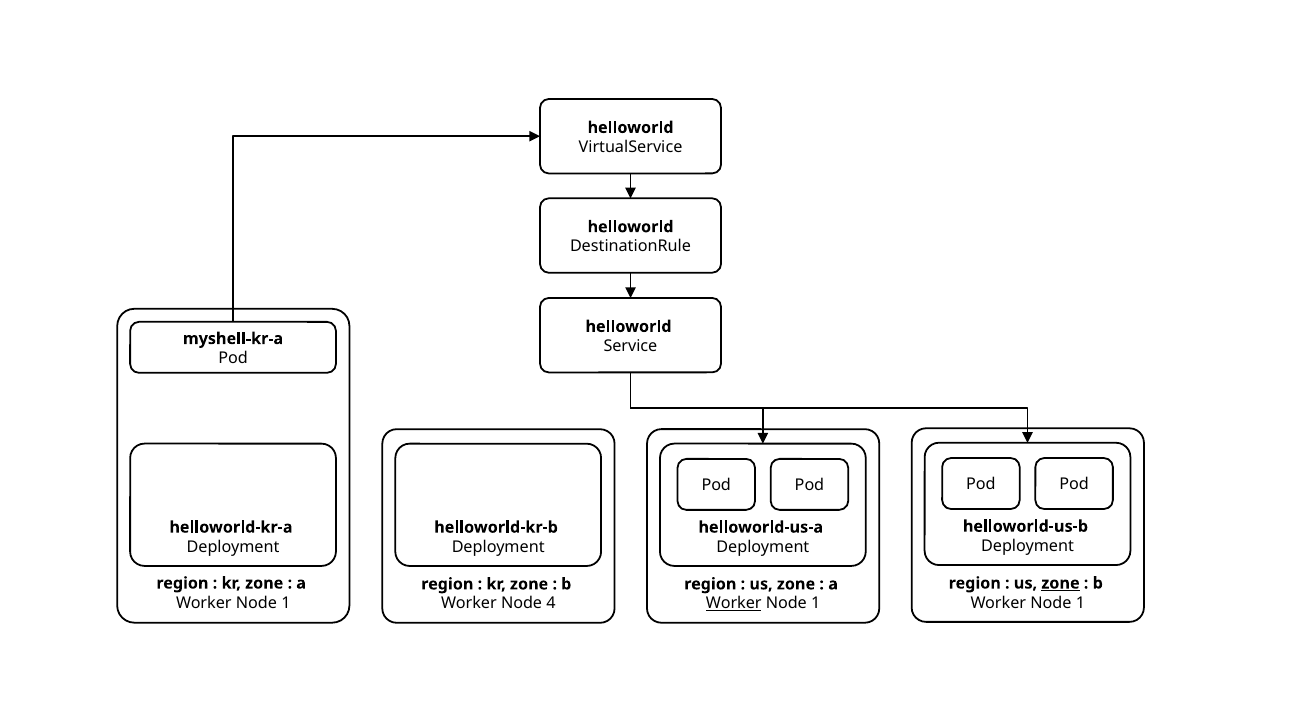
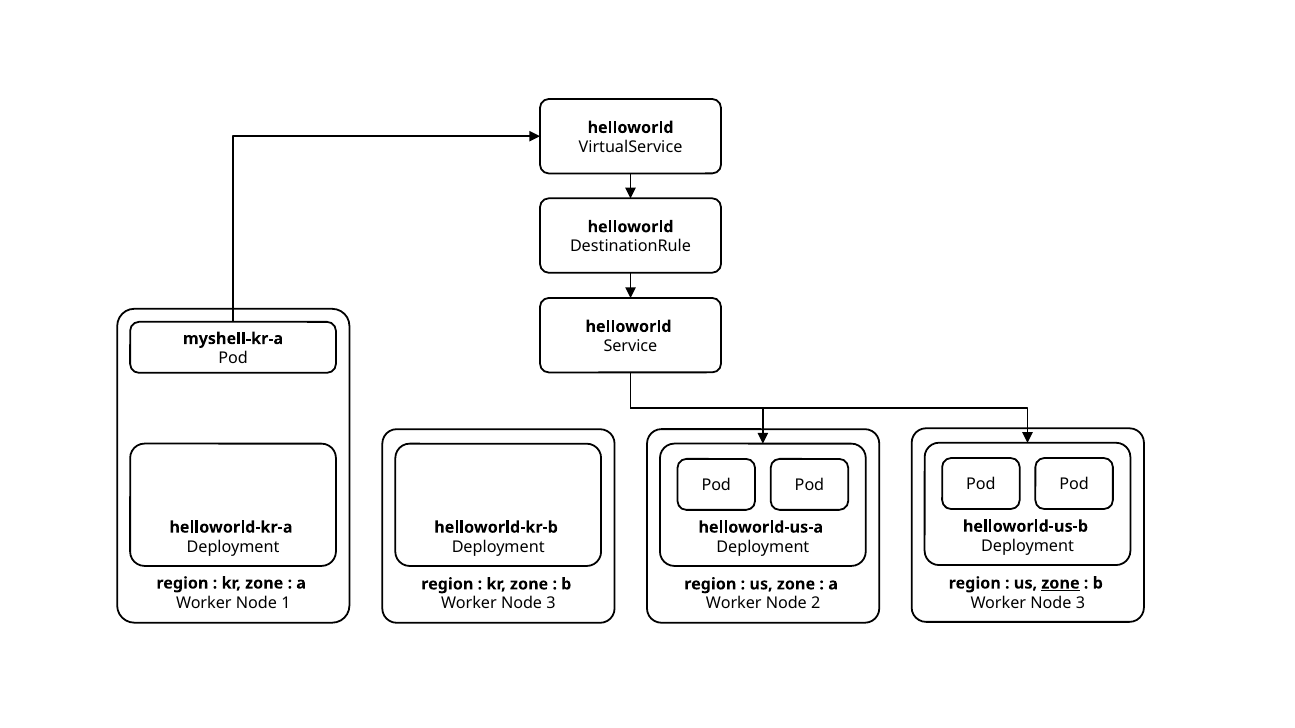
1 at (1080, 603): 1 -> 3
4 at (551, 604): 4 -> 3
Worker at (734, 604) underline: present -> none
1 at (816, 604): 1 -> 2
